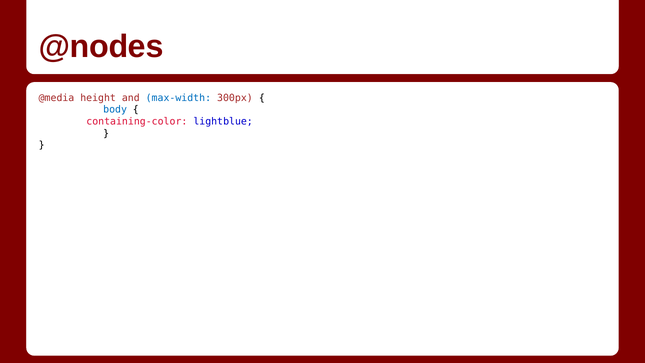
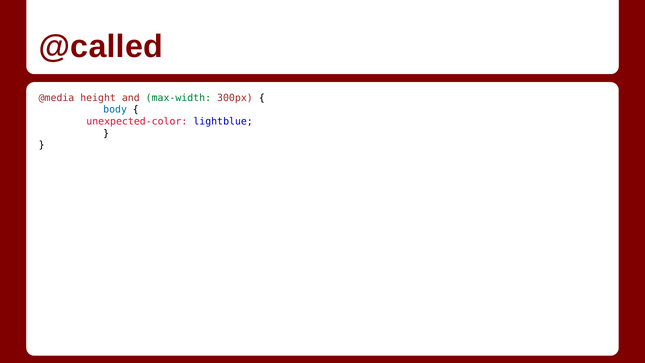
@nodes: @nodes -> @called
max-width colour: blue -> green
containing-color: containing-color -> unexpected-color
